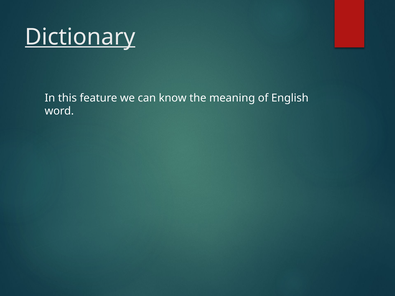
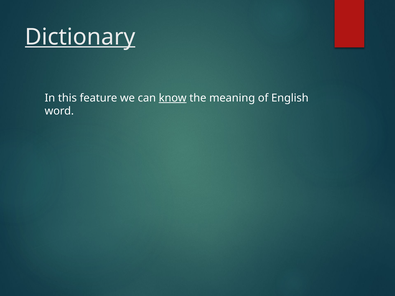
know underline: none -> present
